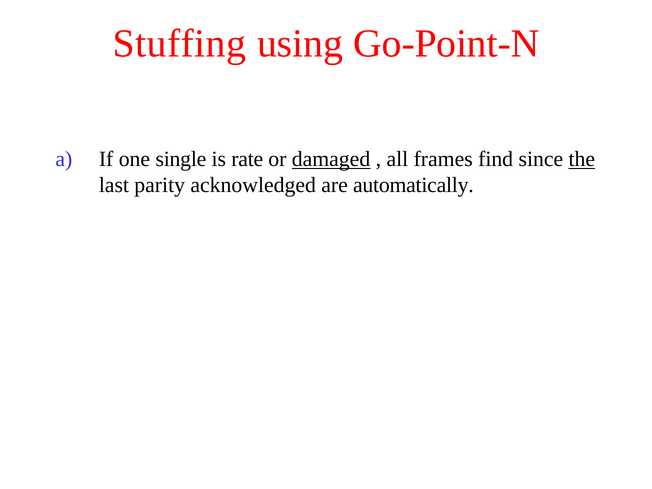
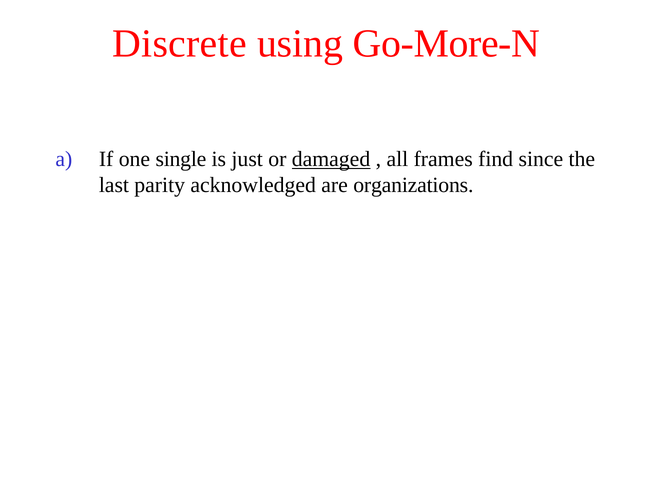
Stuffing: Stuffing -> Discrete
Go-Point-N: Go-Point-N -> Go-More-N
rate: rate -> just
the underline: present -> none
automatically: automatically -> organizations
